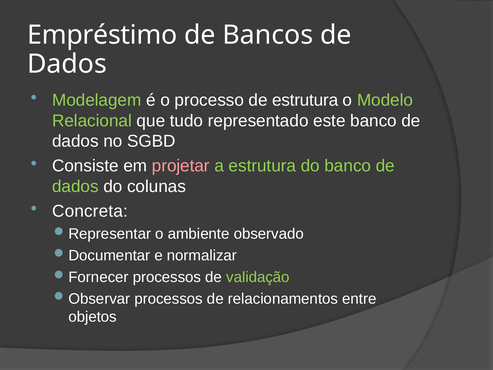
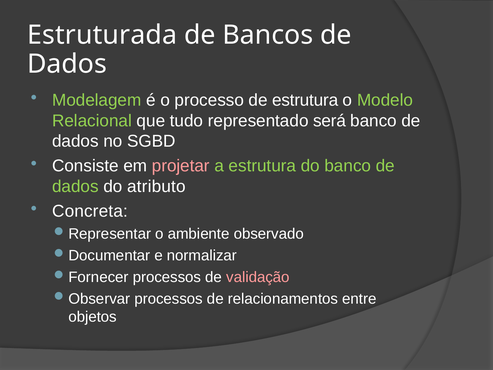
Empréstimo: Empréstimo -> Estruturada
este: este -> será
colunas: colunas -> atributo
validação colour: light green -> pink
